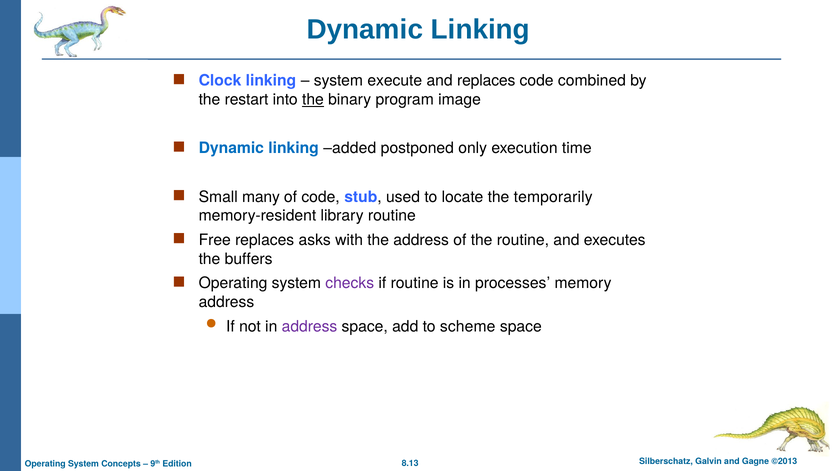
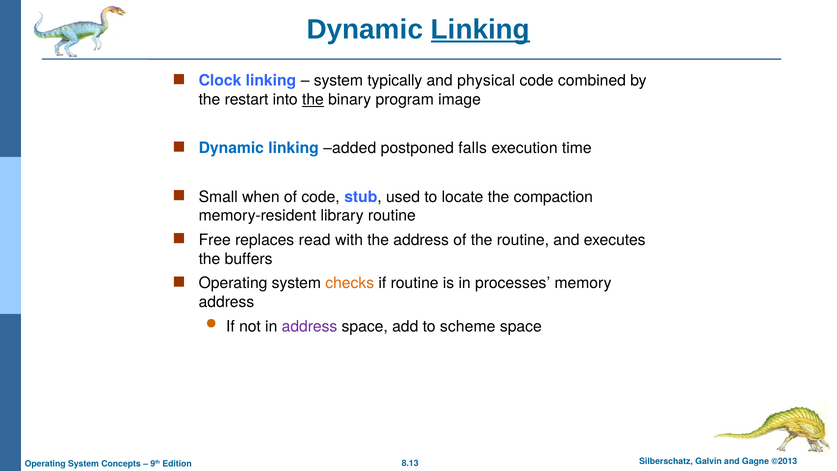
Linking at (480, 30) underline: none -> present
execute: execute -> typically
and replaces: replaces -> physical
only: only -> falls
many: many -> when
temporarily: temporarily -> compaction
asks: asks -> read
checks colour: purple -> orange
